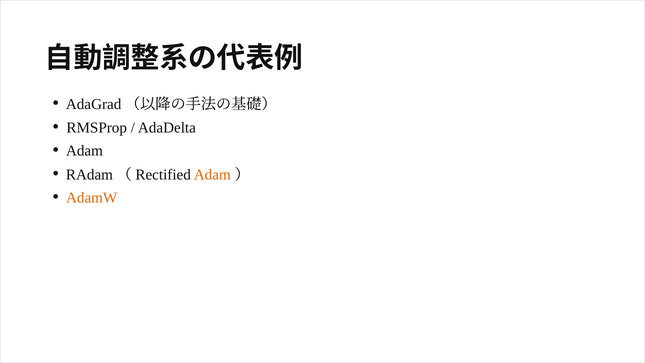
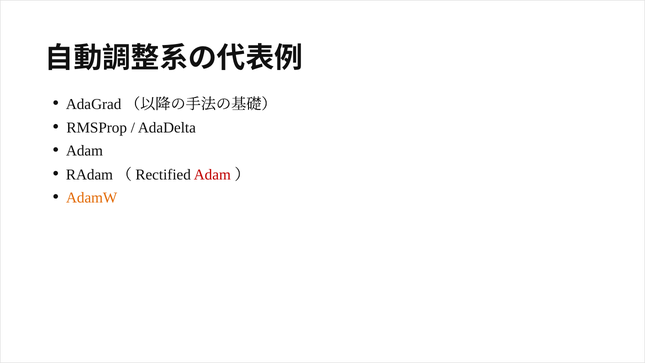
Adam at (212, 175) colour: orange -> red
